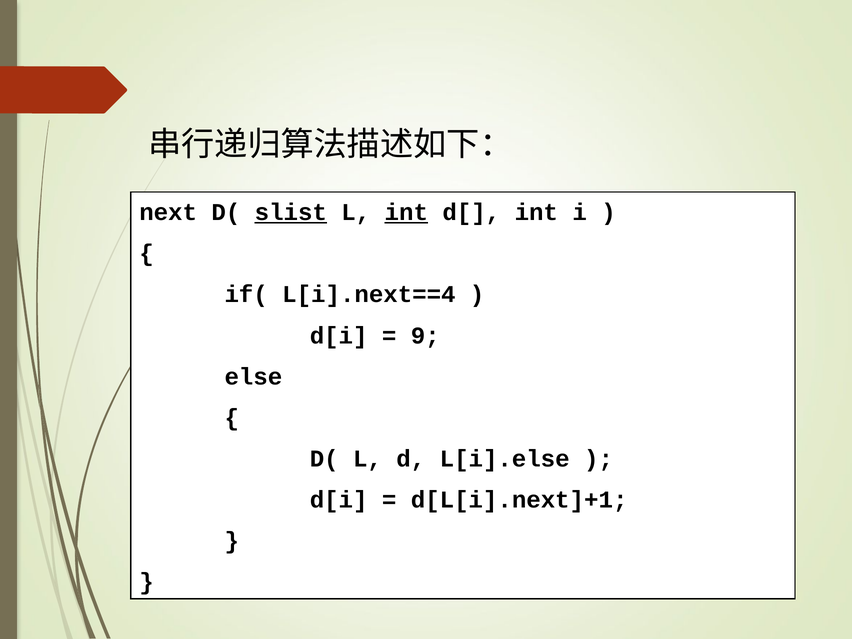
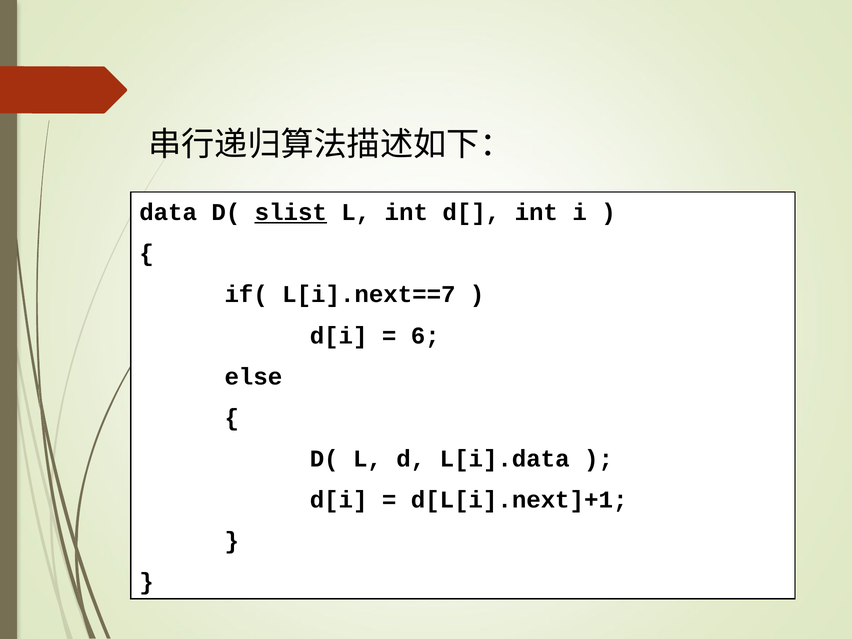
next: next -> data
int at (406, 212) underline: present -> none
L[i].next==4: L[i].next==4 -> L[i].next==7
9: 9 -> 6
L[i].else: L[i].else -> L[i].data
